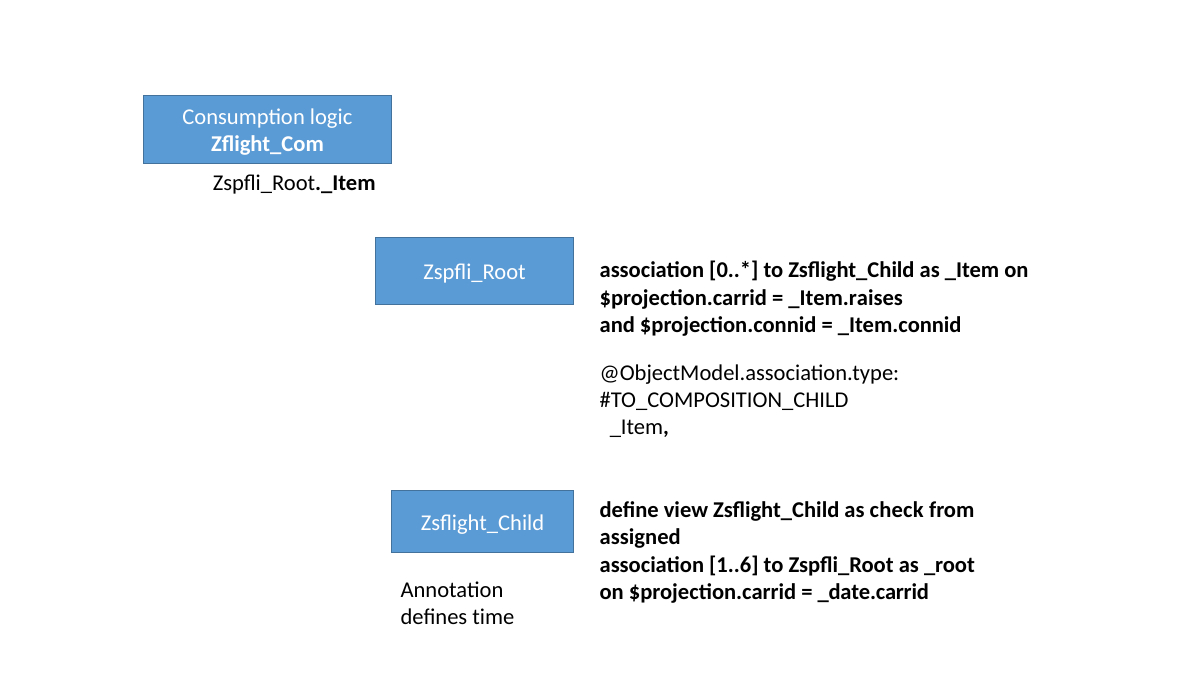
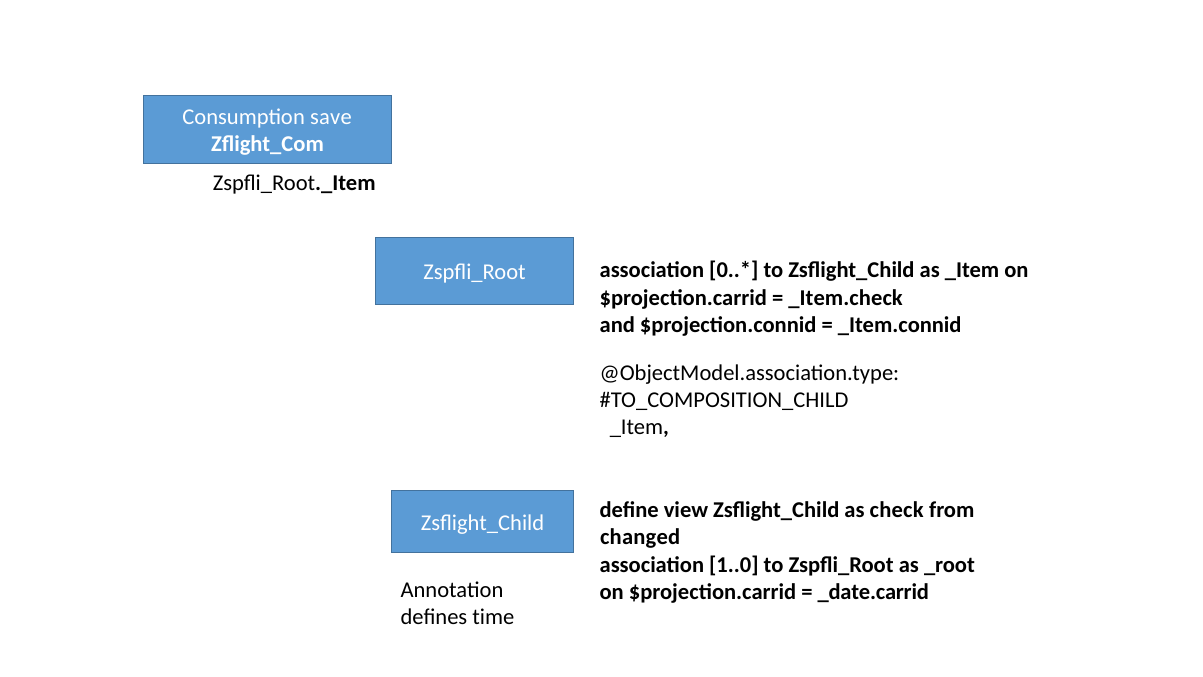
logic: logic -> save
_Item.raises: _Item.raises -> _Item.check
assigned: assigned -> changed
1..6: 1..6 -> 1..0
